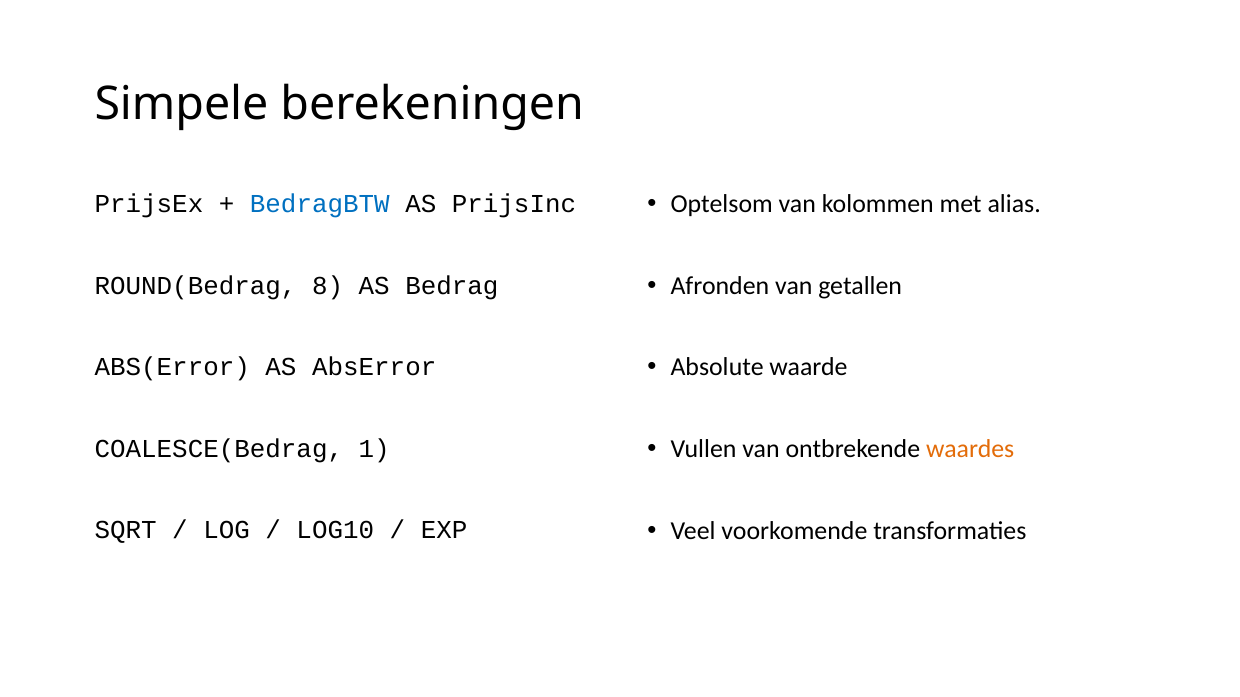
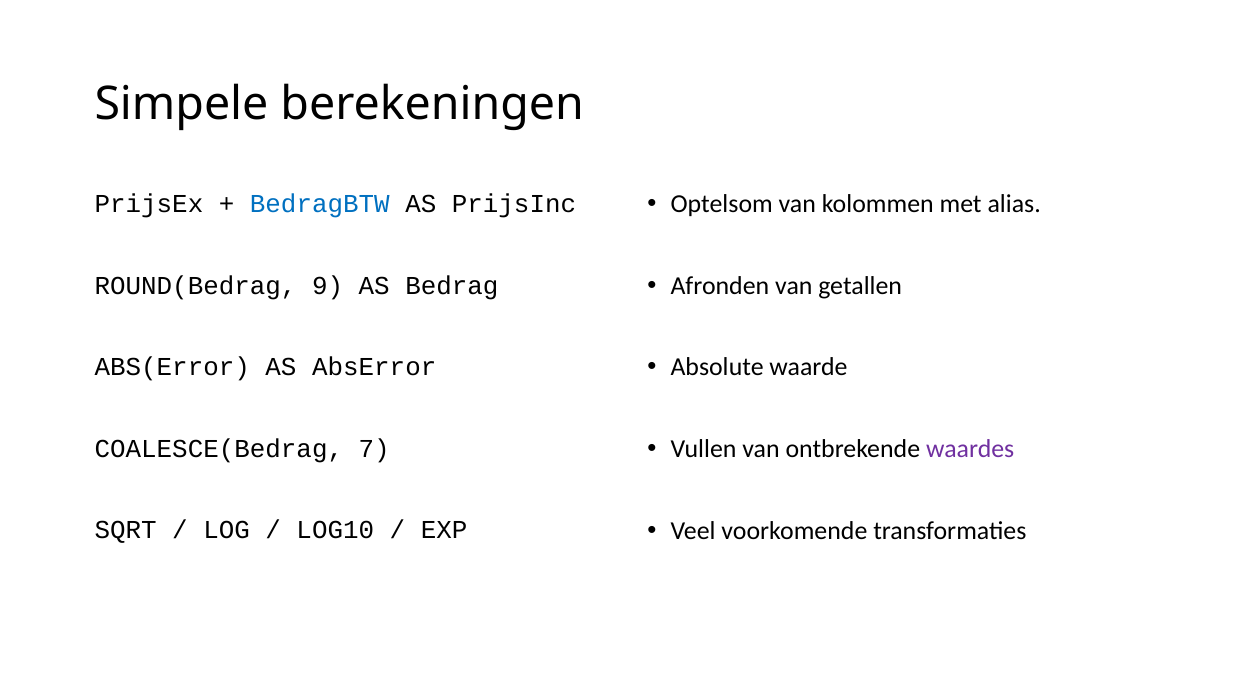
8: 8 -> 9
waardes colour: orange -> purple
1: 1 -> 7
